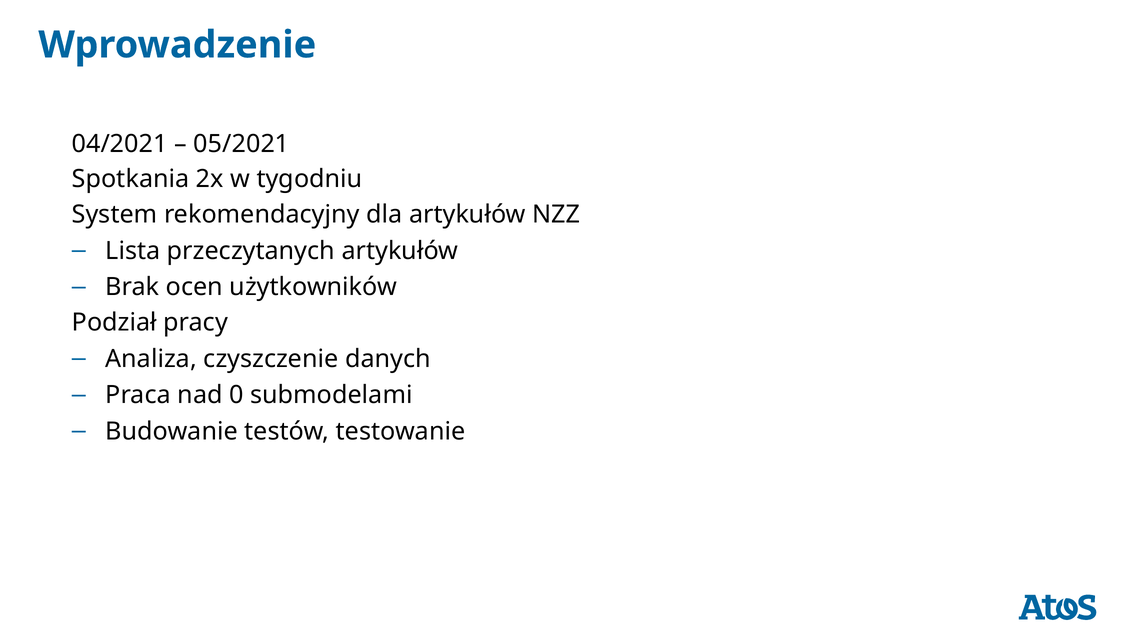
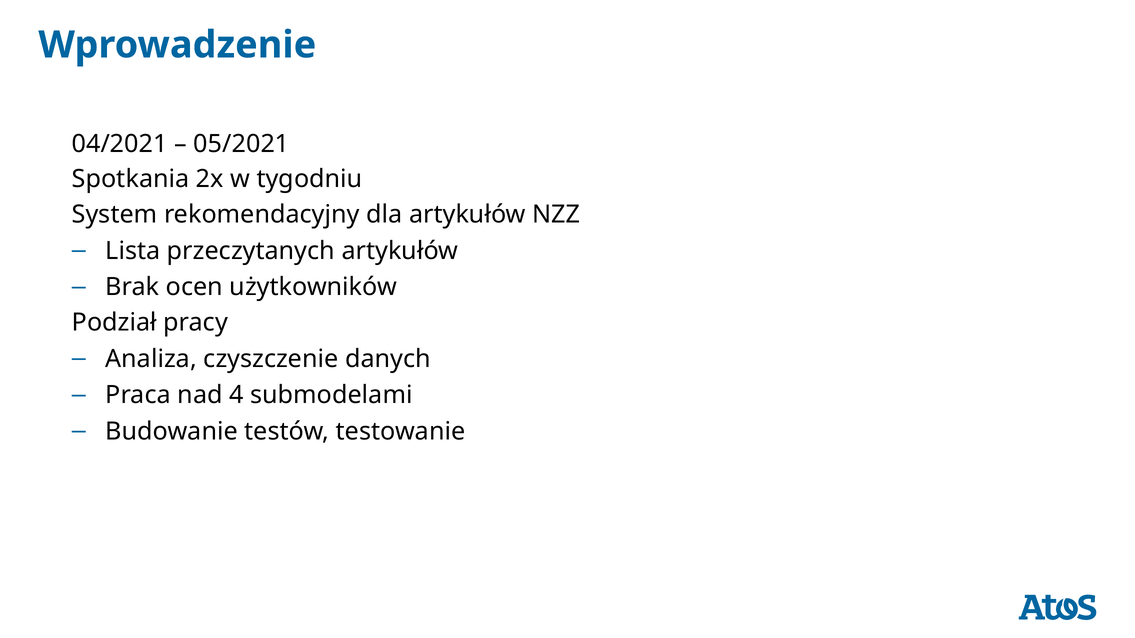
0: 0 -> 4
